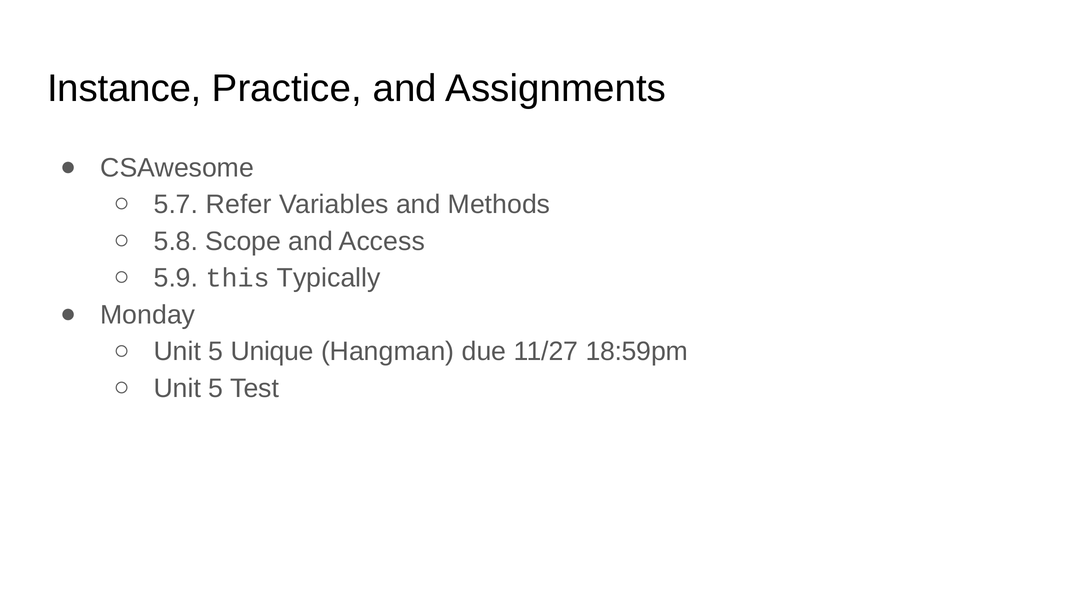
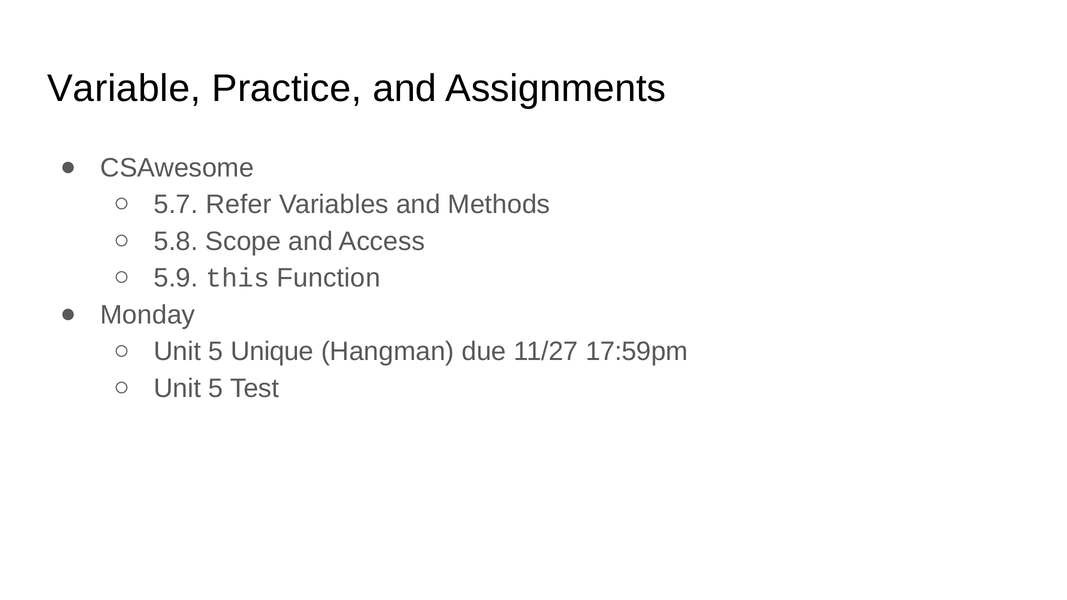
Instance: Instance -> Variable
Typically: Typically -> Function
18:59pm: 18:59pm -> 17:59pm
